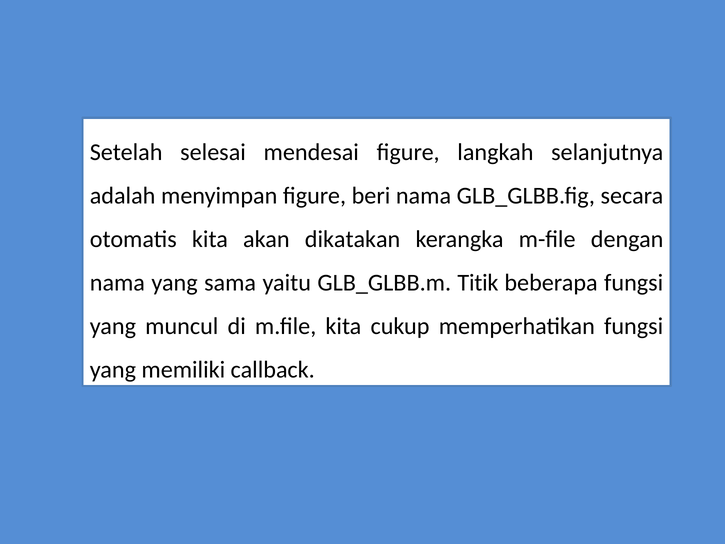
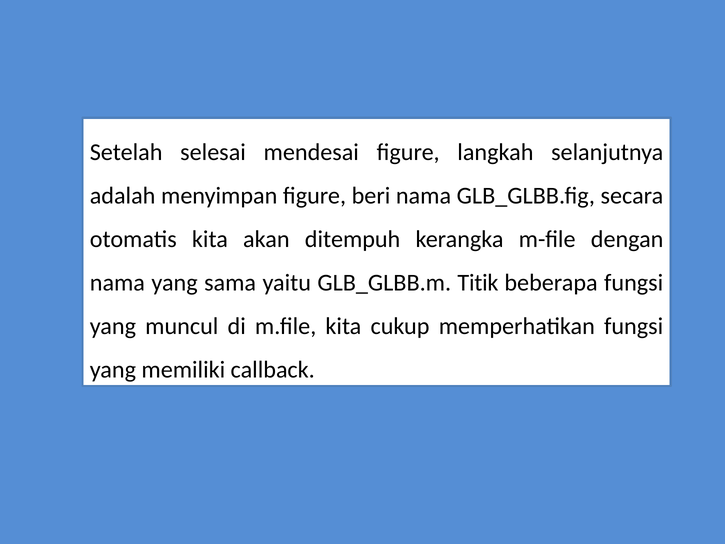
dikatakan: dikatakan -> ditempuh
